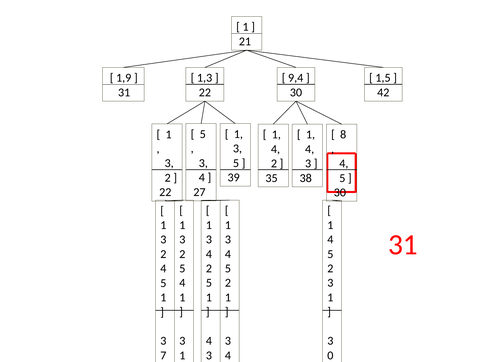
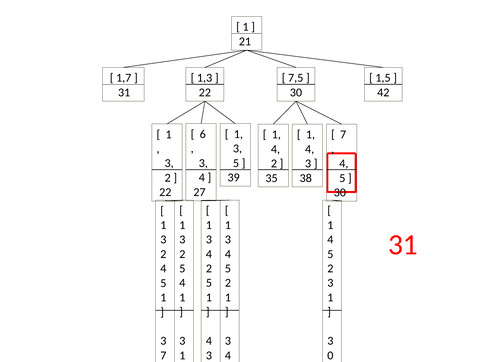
1,9: 1,9 -> 1,7
9,4: 9,4 -> 7,5
5 at (203, 134): 5 -> 6
8 at (343, 134): 8 -> 7
